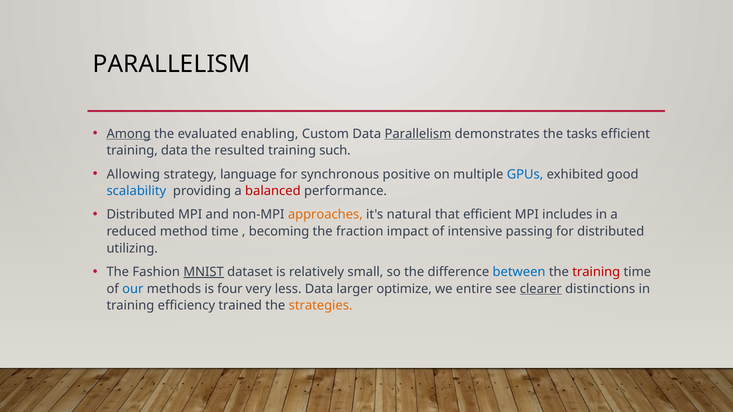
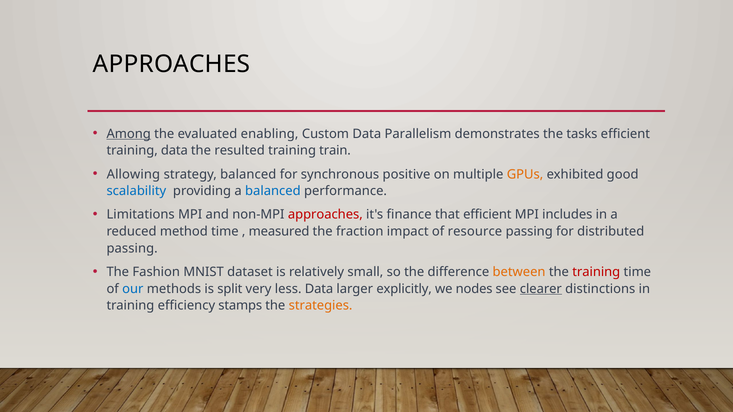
PARALLELISM at (172, 64): PARALLELISM -> APPROACHES
Parallelism at (418, 134) underline: present -> none
such: such -> train
strategy language: language -> balanced
GPUs colour: blue -> orange
balanced at (273, 191) colour: red -> blue
Distributed at (141, 215): Distributed -> Limitations
approaches at (325, 215) colour: orange -> red
natural: natural -> finance
becoming: becoming -> measured
intensive: intensive -> resource
utilizing at (132, 248): utilizing -> passing
MNIST underline: present -> none
between colour: blue -> orange
four: four -> split
optimize: optimize -> explicitly
entire: entire -> nodes
trained: trained -> stamps
